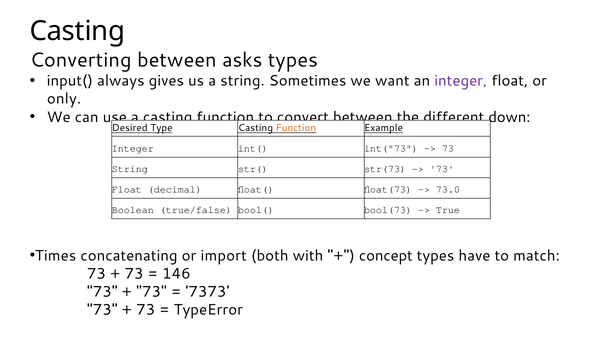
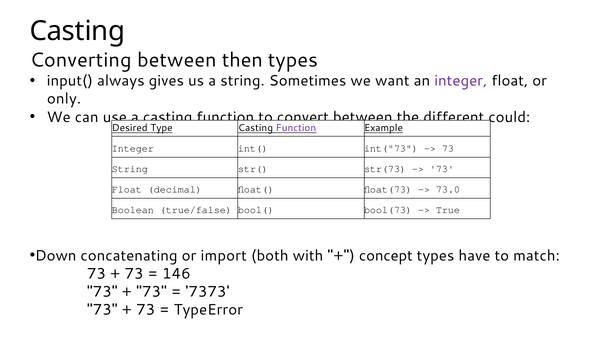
asks: asks -> then
down: down -> could
Function at (296, 128) colour: orange -> purple
Times: Times -> Down
